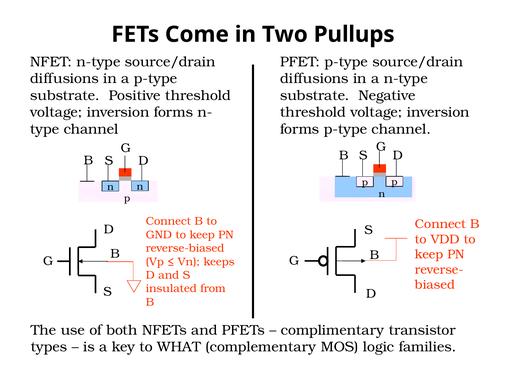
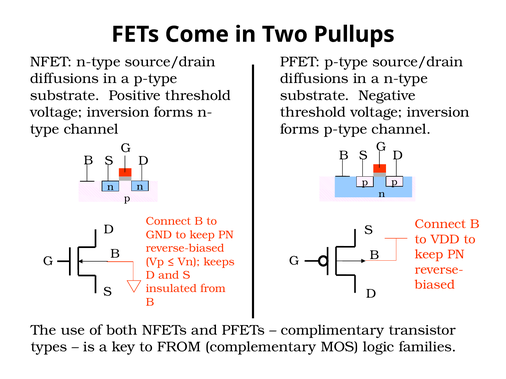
to WHAT: WHAT -> FROM
